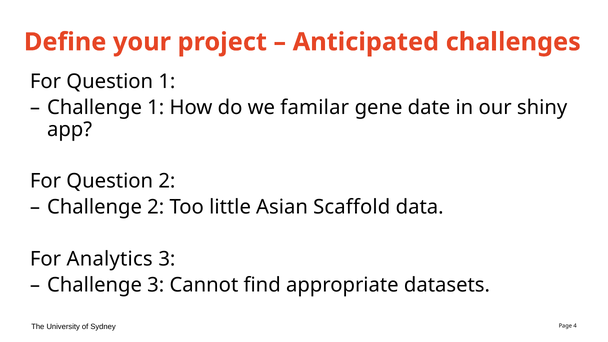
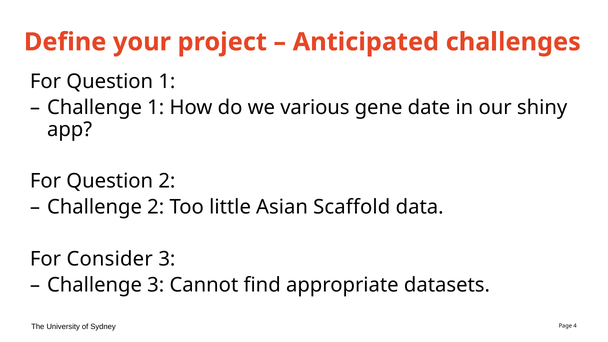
familar: familar -> various
Analytics: Analytics -> Consider
